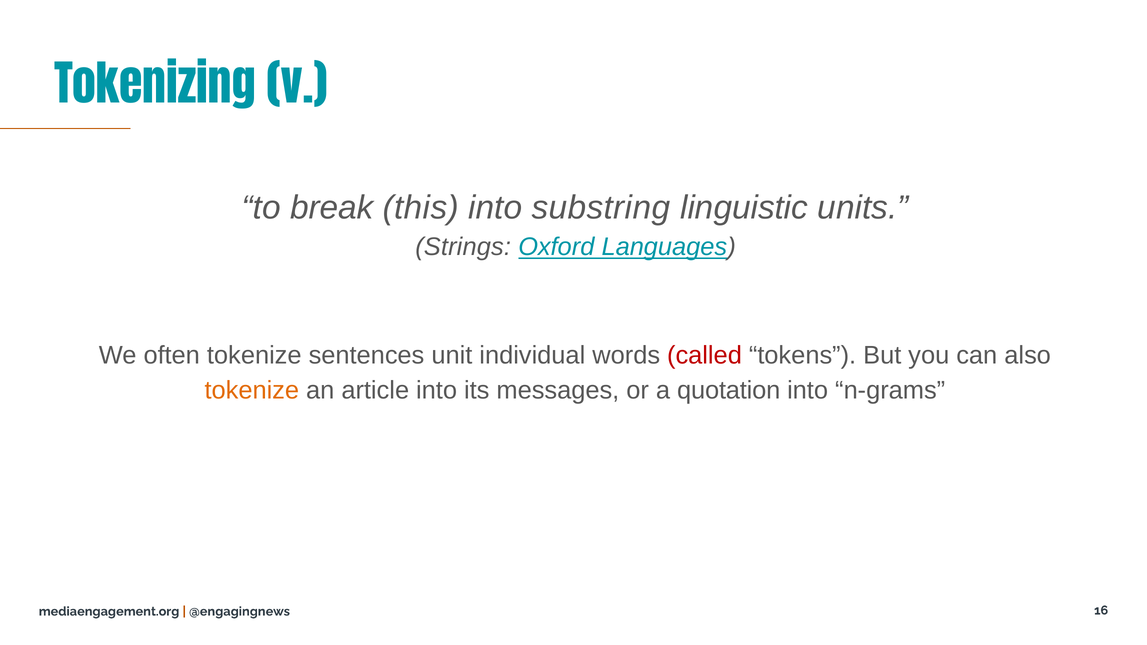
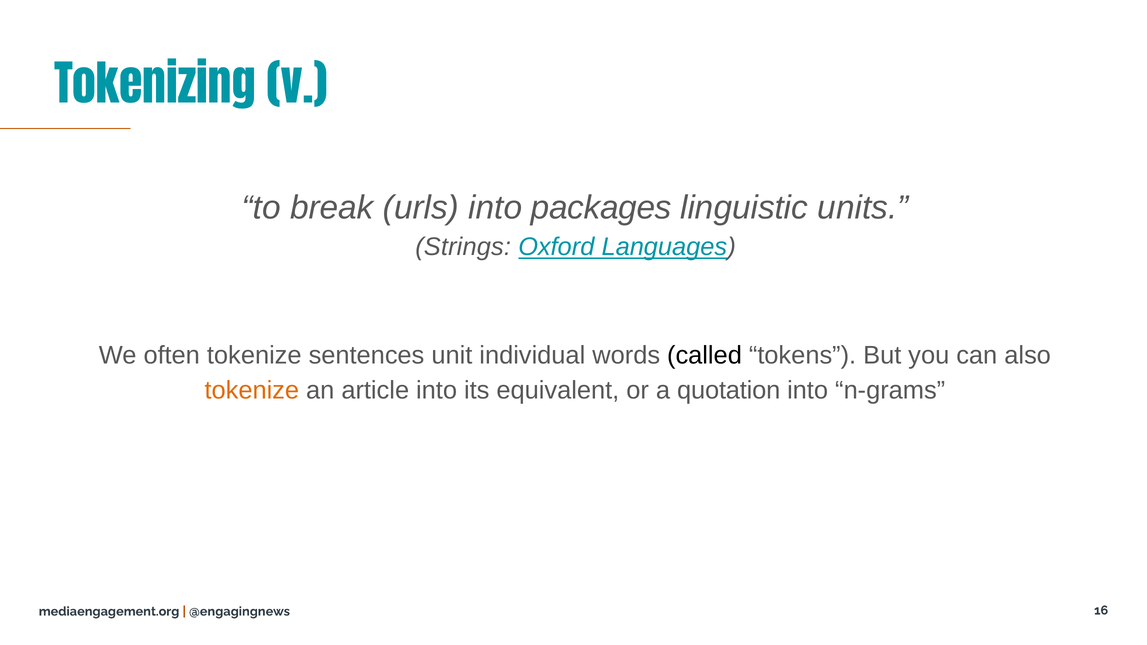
this: this -> urls
substring: substring -> packages
called colour: red -> black
messages: messages -> equivalent
